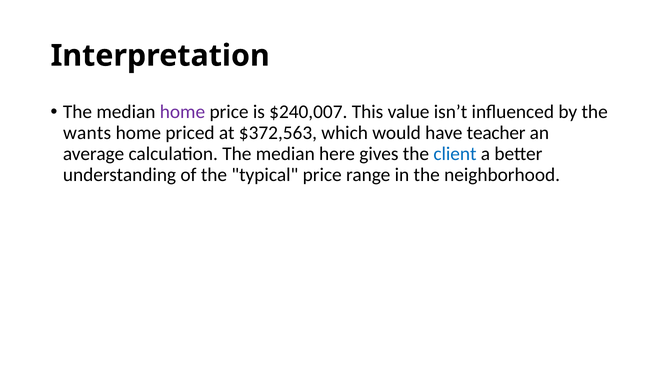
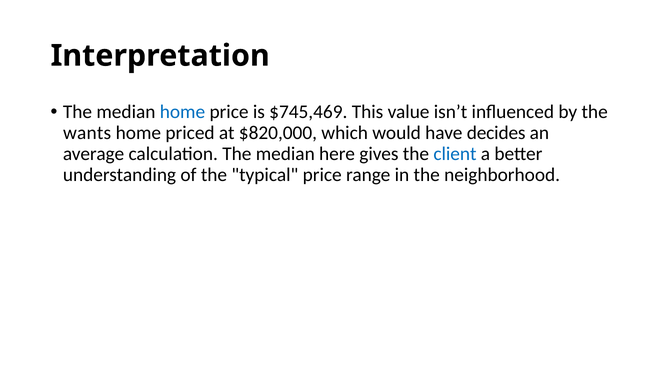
home at (182, 112) colour: purple -> blue
$240,007: $240,007 -> $745,469
$372,563: $372,563 -> $820,000
teacher: teacher -> decides
